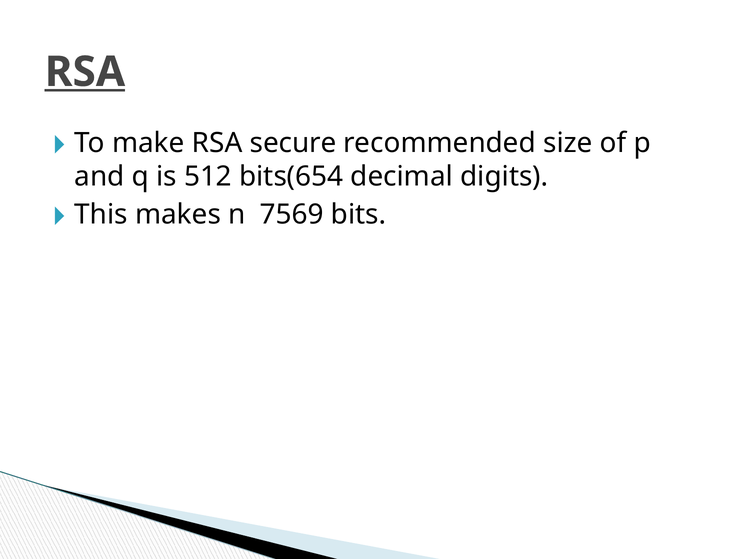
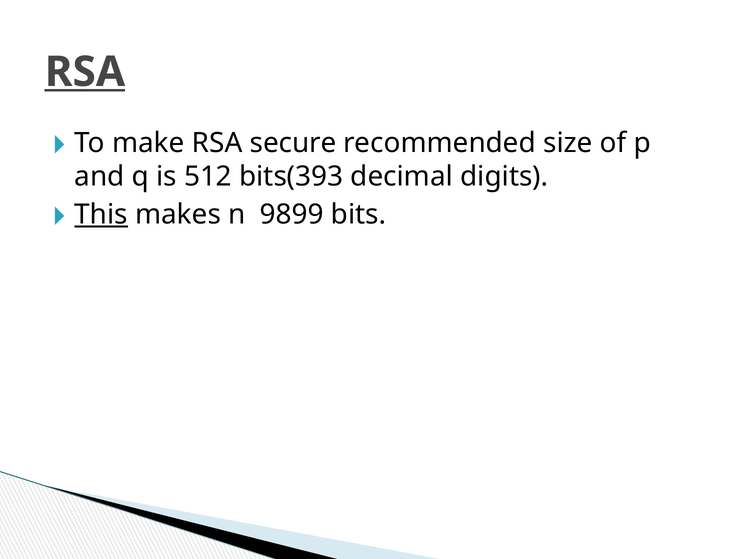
bits(654: bits(654 -> bits(393
This underline: none -> present
7569: 7569 -> 9899
